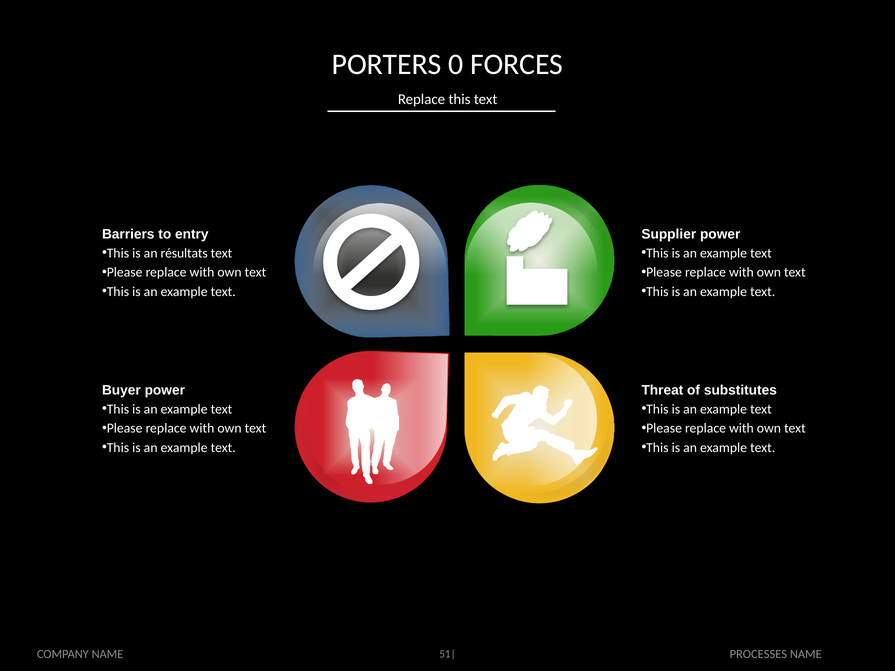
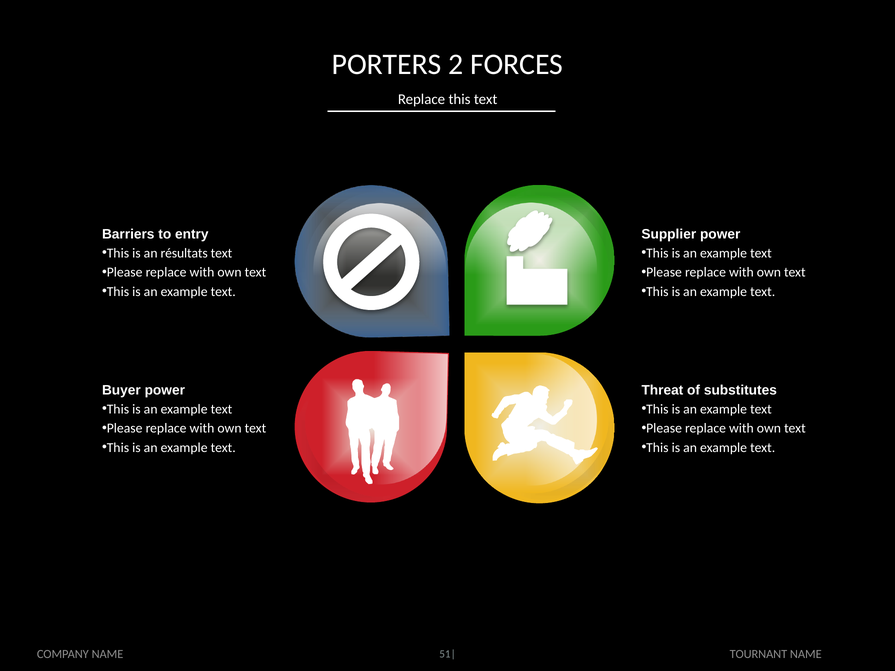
0: 0 -> 2
PROCESSES: PROCESSES -> TOURNANT
